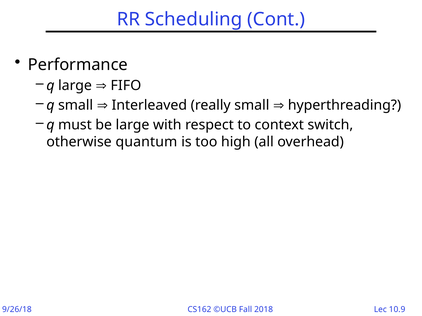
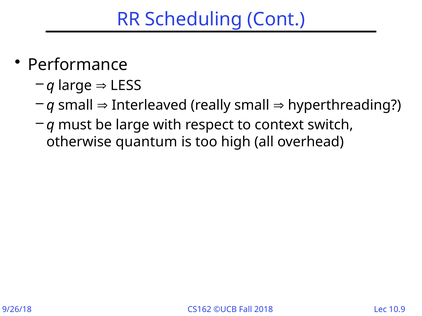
FIFO: FIFO -> LESS
